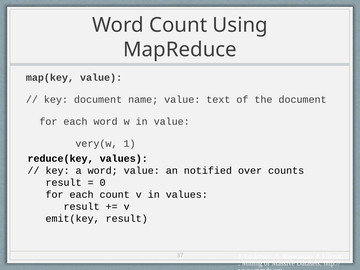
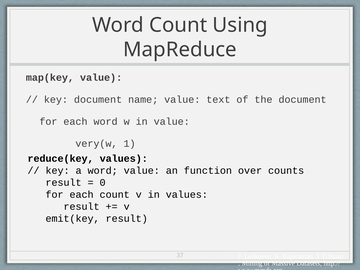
notified: notified -> function
